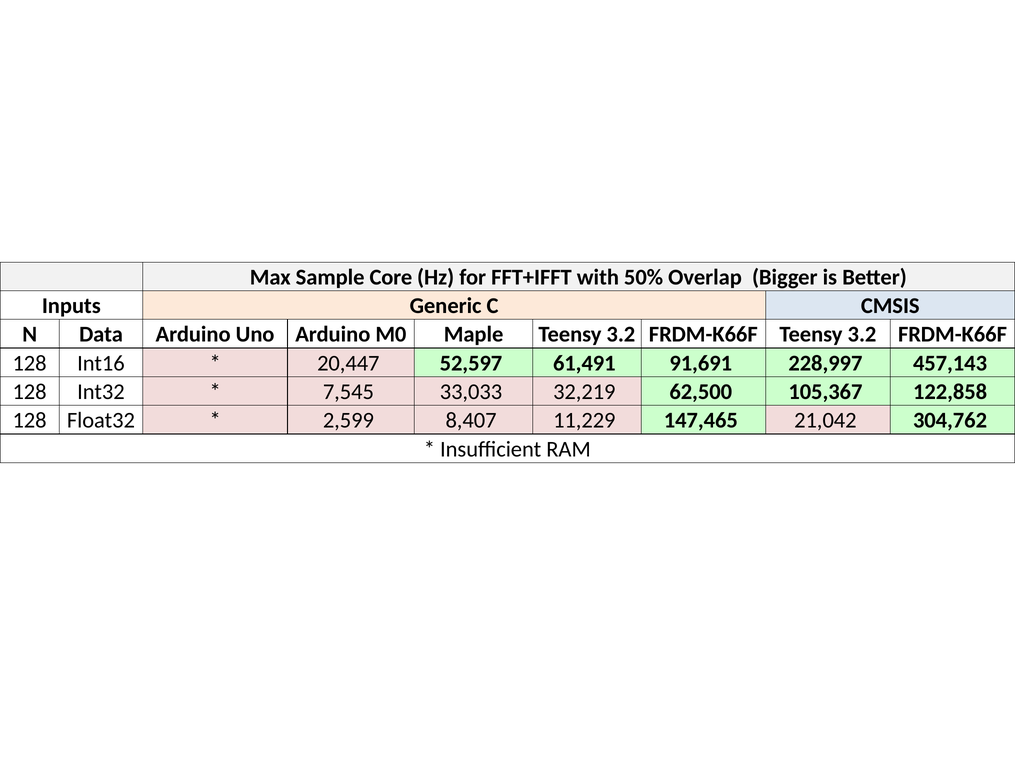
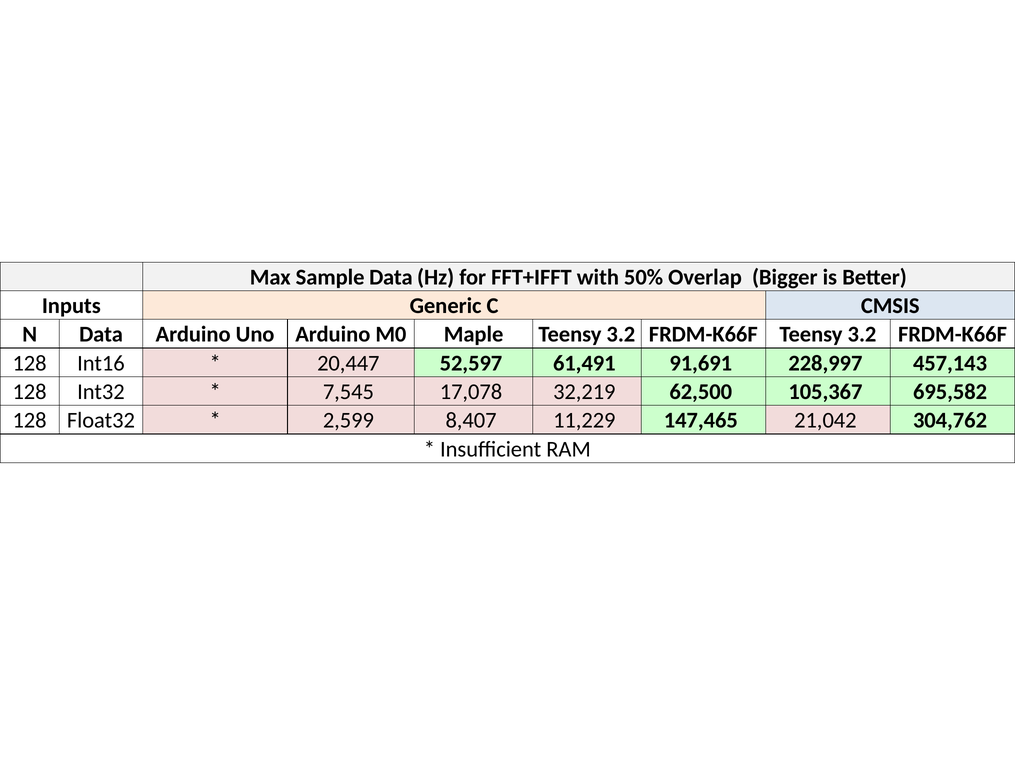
Sample Core: Core -> Data
33,033: 33,033 -> 17,078
122,858: 122,858 -> 695,582
